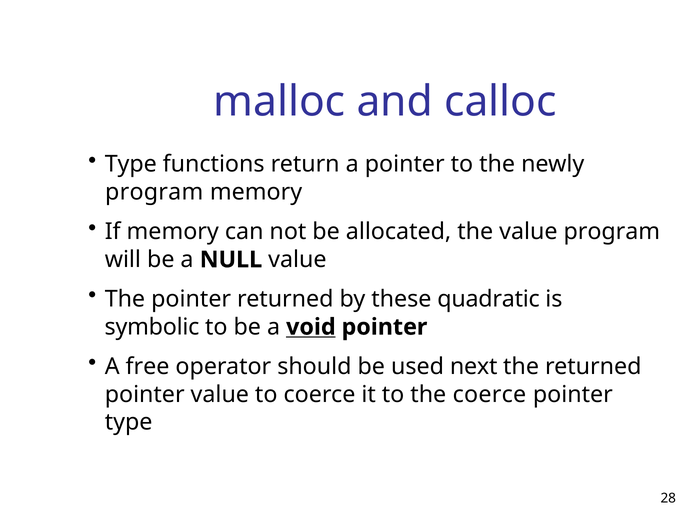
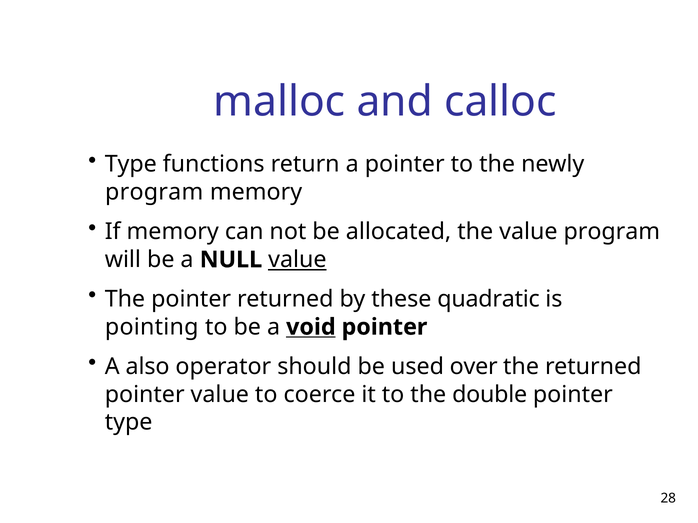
value at (297, 260) underline: none -> present
symbolic: symbolic -> pointing
free: free -> also
next: next -> over
the coerce: coerce -> double
